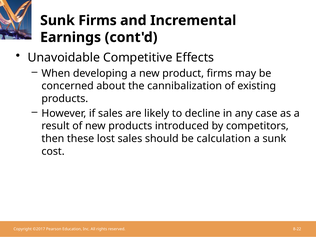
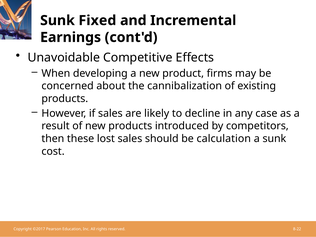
Sunk Firms: Firms -> Fixed
